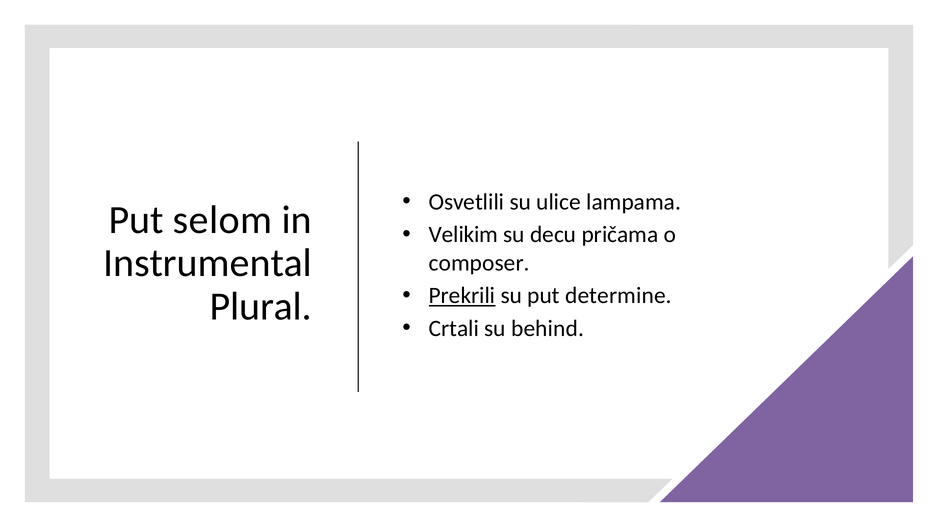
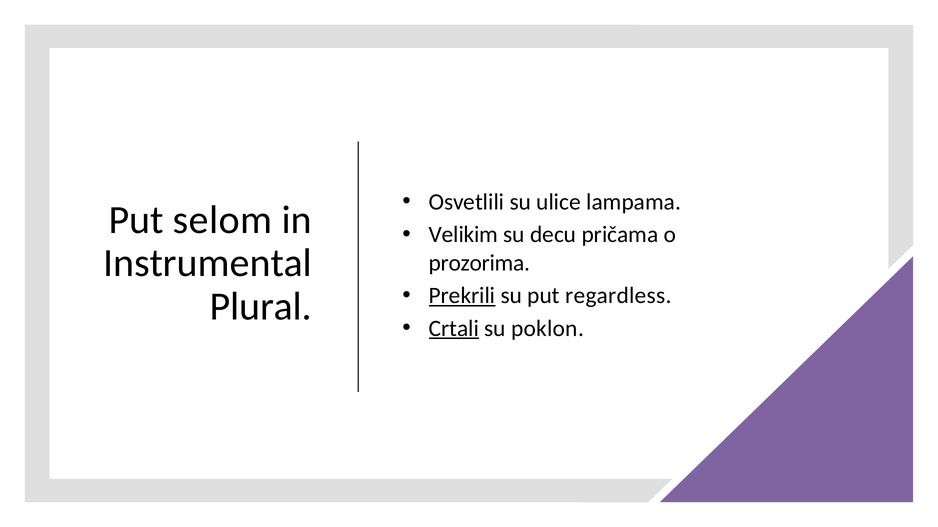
composer: composer -> prozorima
determine: determine -> regardless
Crtali underline: none -> present
behind: behind -> poklon
